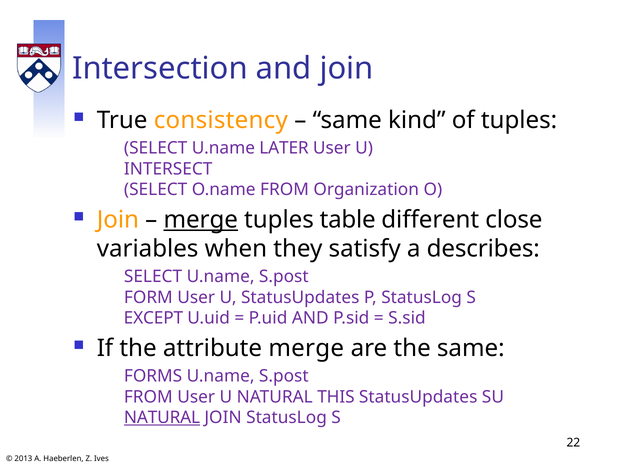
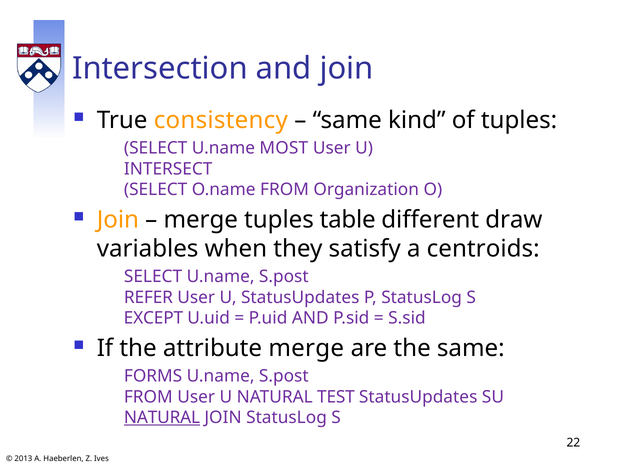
LATER: LATER -> MOST
merge at (201, 220) underline: present -> none
close: close -> draw
describes: describes -> centroids
FORM: FORM -> REFER
THIS: THIS -> TEST
